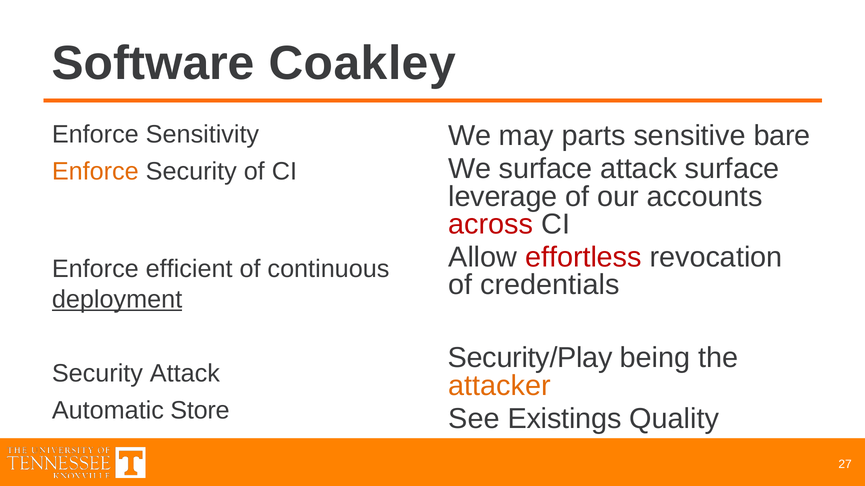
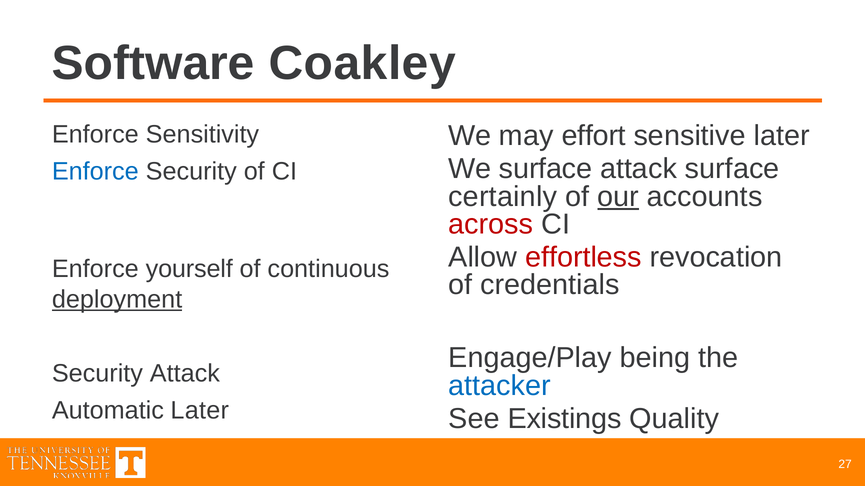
parts: parts -> effort
sensitive bare: bare -> later
Enforce at (95, 172) colour: orange -> blue
leverage: leverage -> certainly
our underline: none -> present
efficient: efficient -> yourself
Security/Play: Security/Play -> Engage/Play
attacker colour: orange -> blue
Automatic Store: Store -> Later
